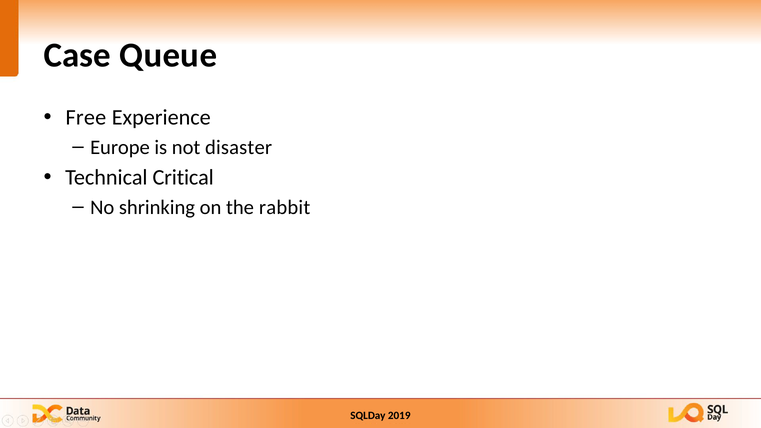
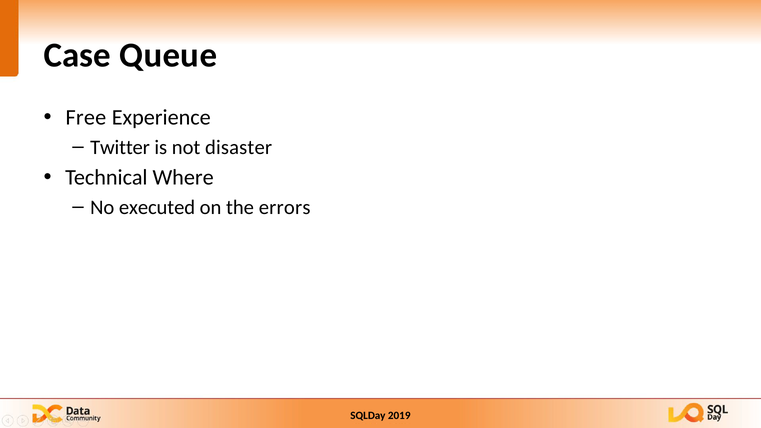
Europe: Europe -> Twitter
Critical: Critical -> Where
shrinking: shrinking -> executed
rabbit: rabbit -> errors
